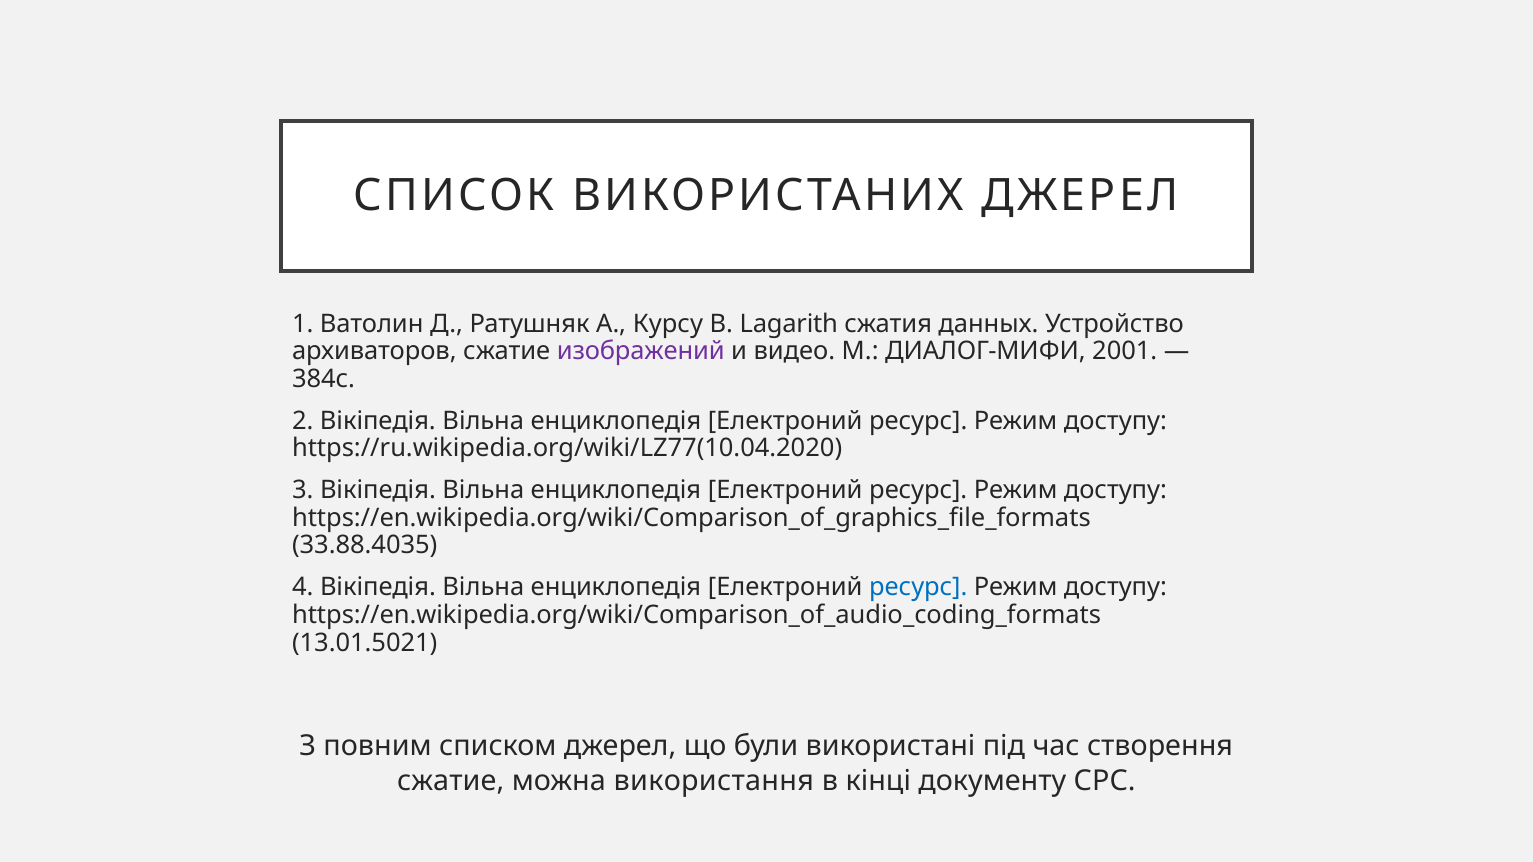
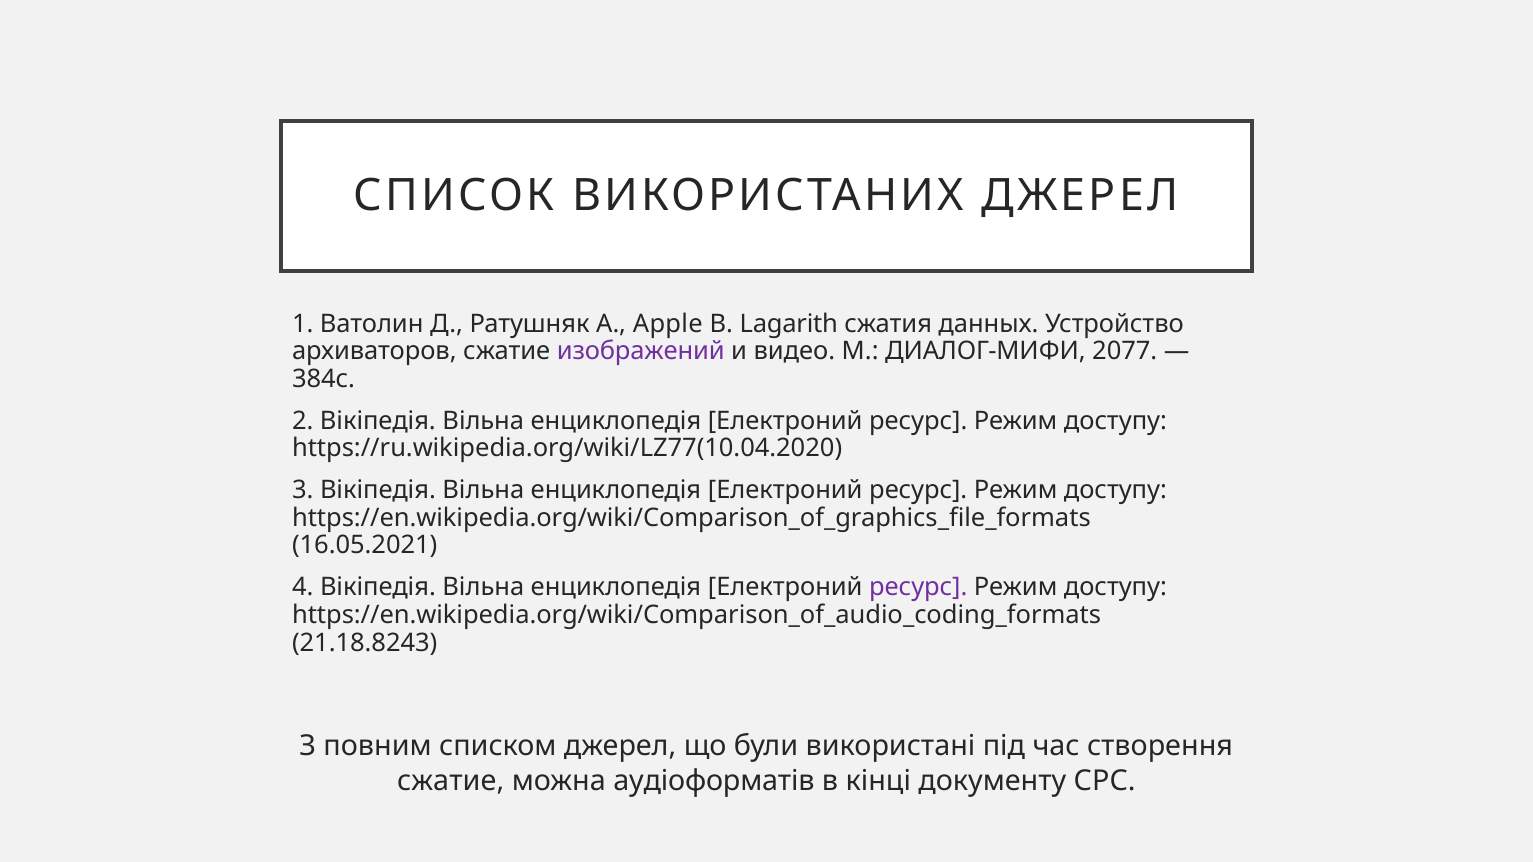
Курсу: Курсу -> Apple
2001: 2001 -> 2077
33.88.4035: 33.88.4035 -> 16.05.2021
ресурс at (918, 588) colour: blue -> purple
13.01.5021: 13.01.5021 -> 21.18.8243
використання: використання -> аудіоформатів
